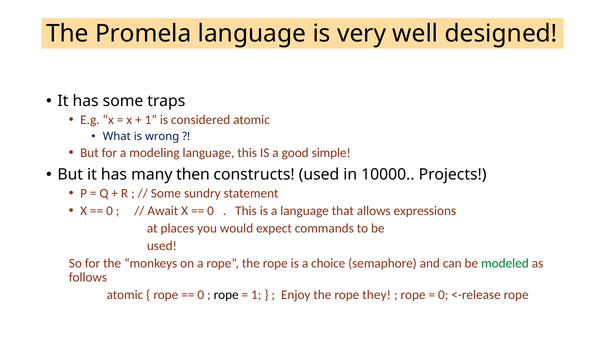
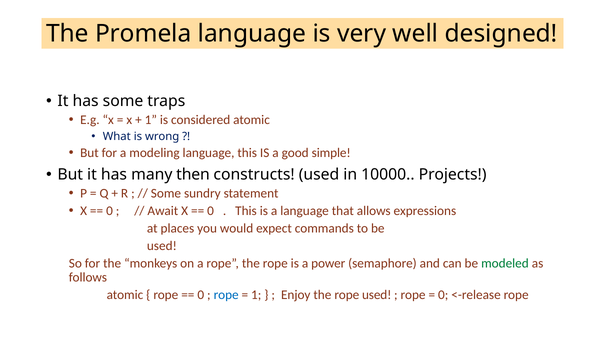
choice: choice -> power
rope at (226, 295) colour: black -> blue
rope they: they -> used
